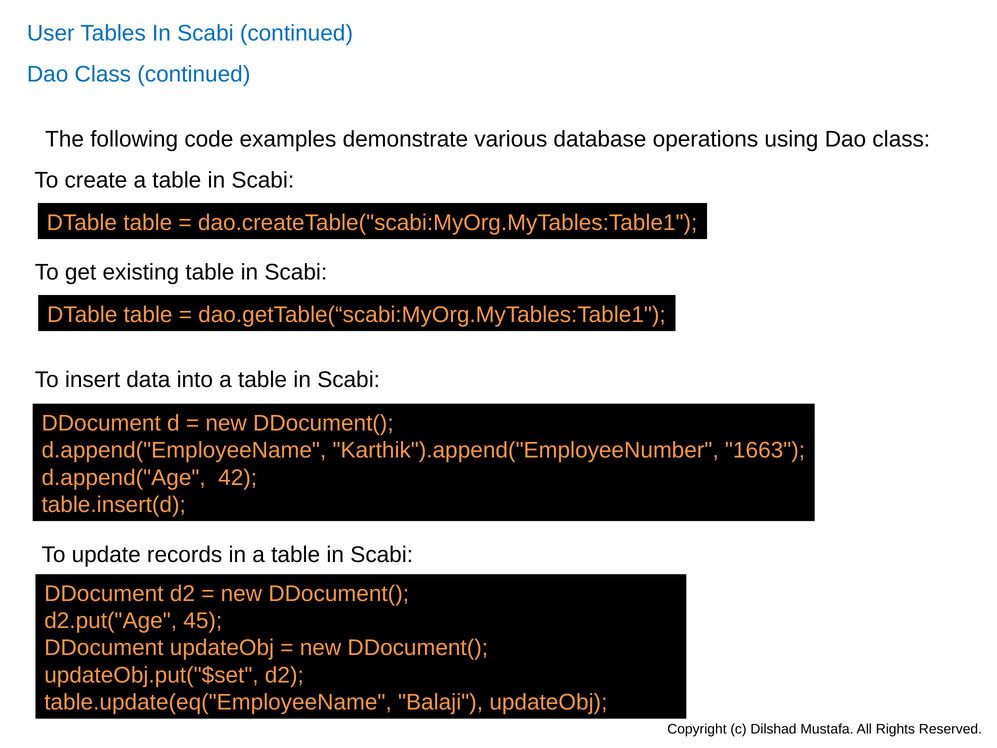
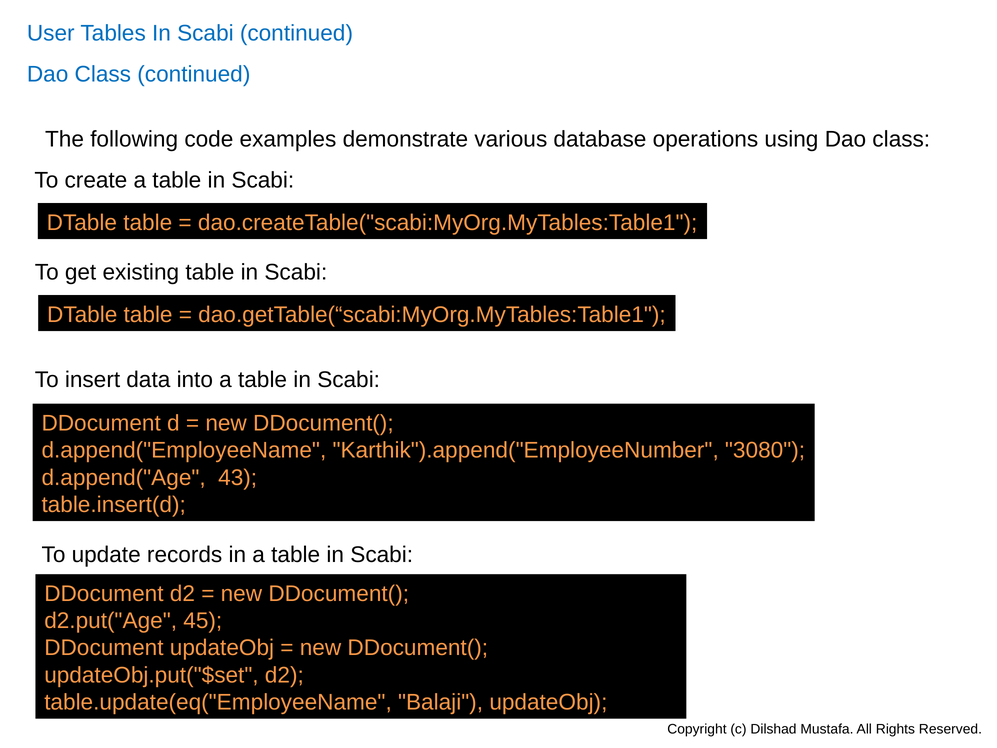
1663: 1663 -> 3080
42: 42 -> 43
